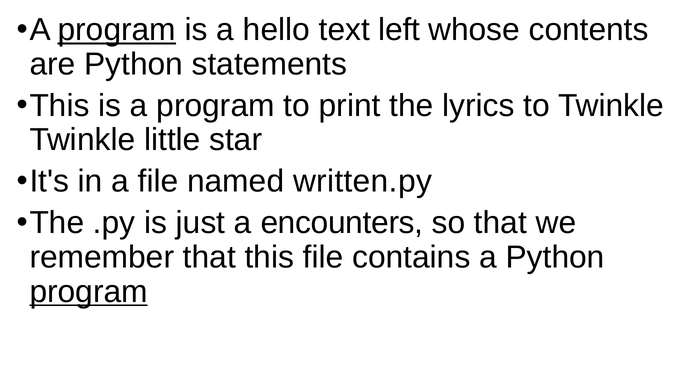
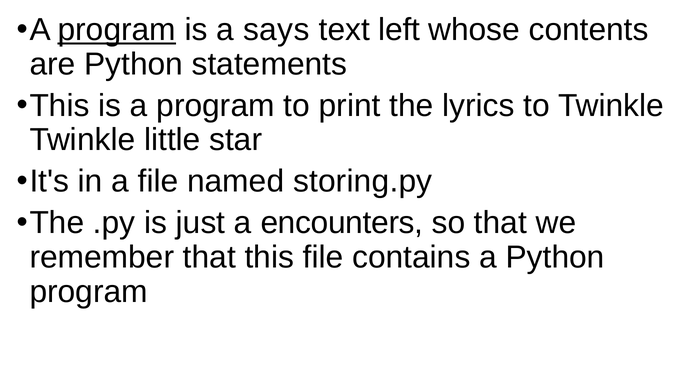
hello: hello -> says
written.py: written.py -> storing.py
program at (89, 291) underline: present -> none
